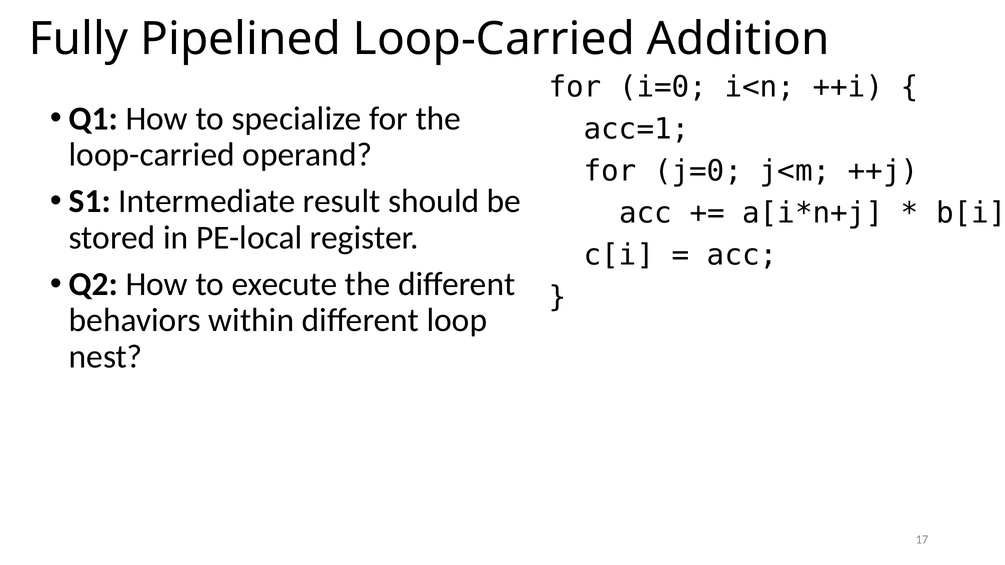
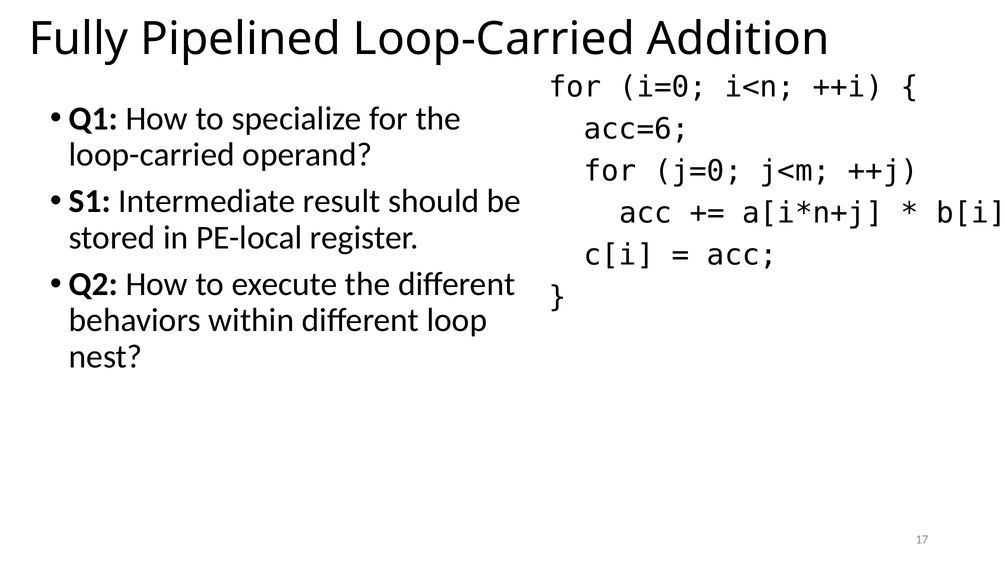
acc=1: acc=1 -> acc=6
